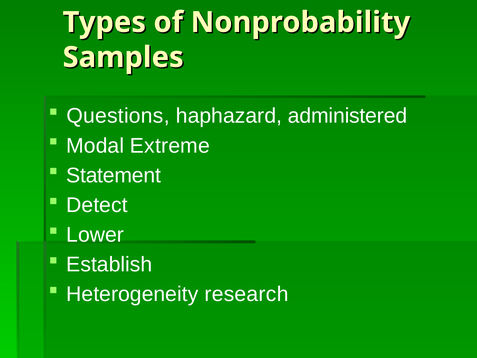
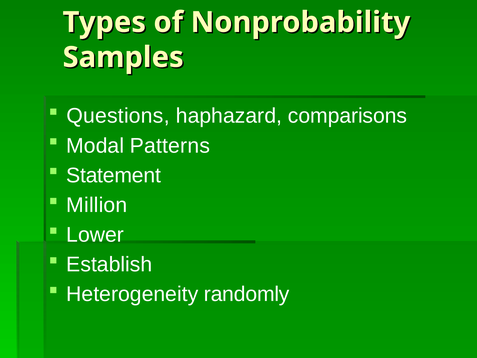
administered: administered -> comparisons
Extreme: Extreme -> Patterns
Detect: Detect -> Million
research: research -> randomly
